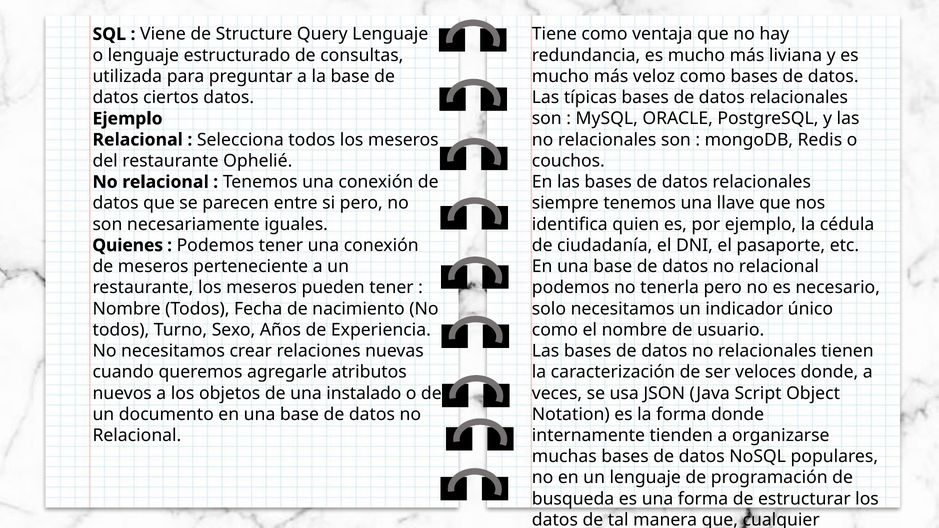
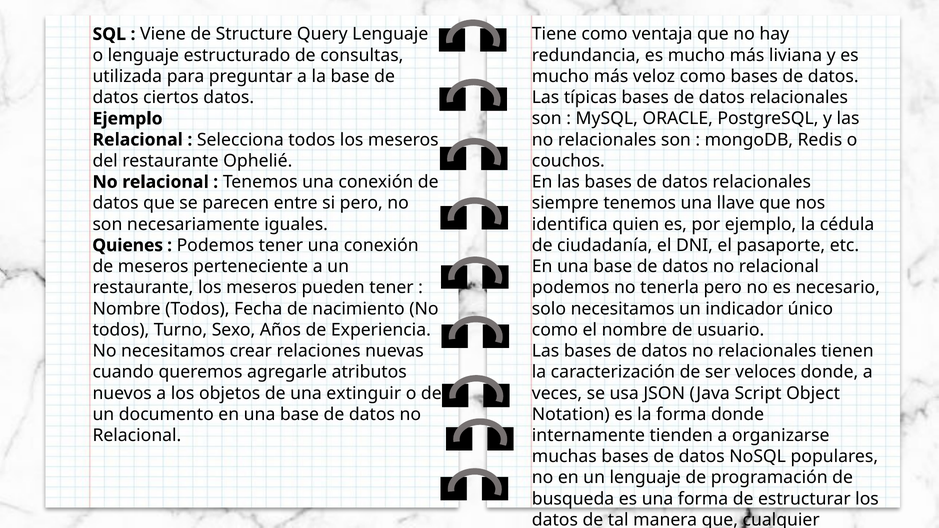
instalado: instalado -> extinguir
